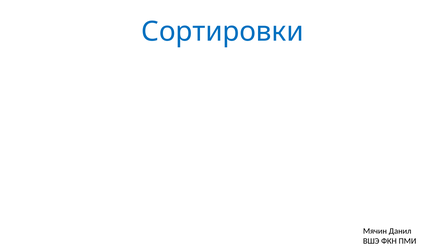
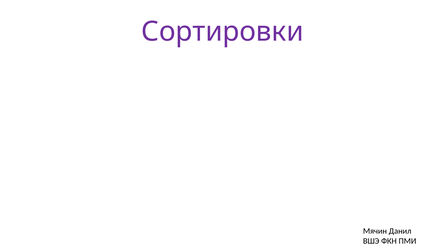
Сортировки colour: blue -> purple
